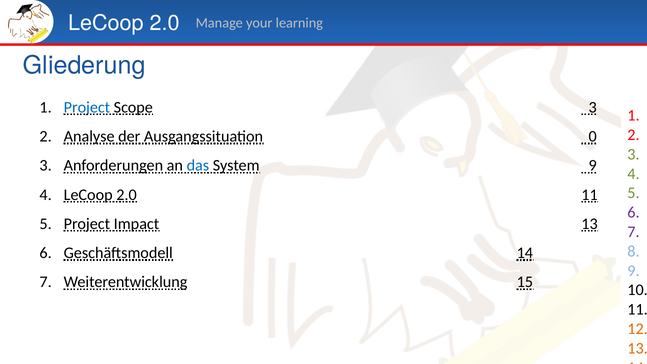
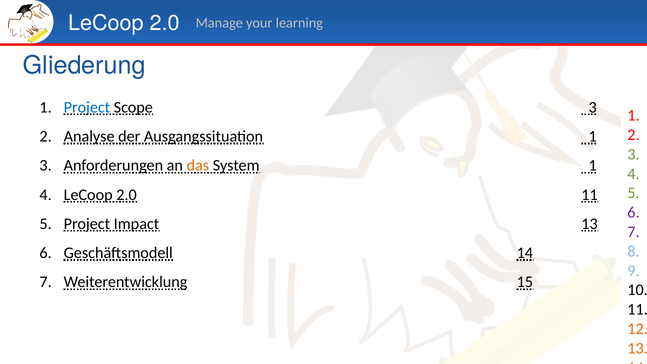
Ausgangssituation 0: 0 -> 1
das at (198, 166) colour: blue -> orange
System 9: 9 -> 1
